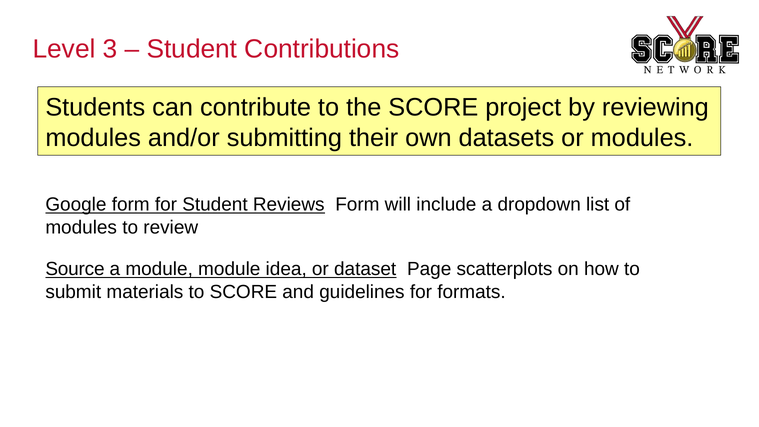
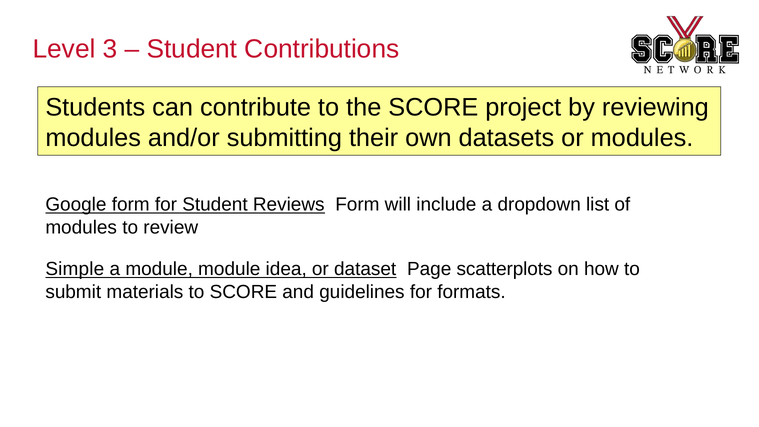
Source: Source -> Simple
